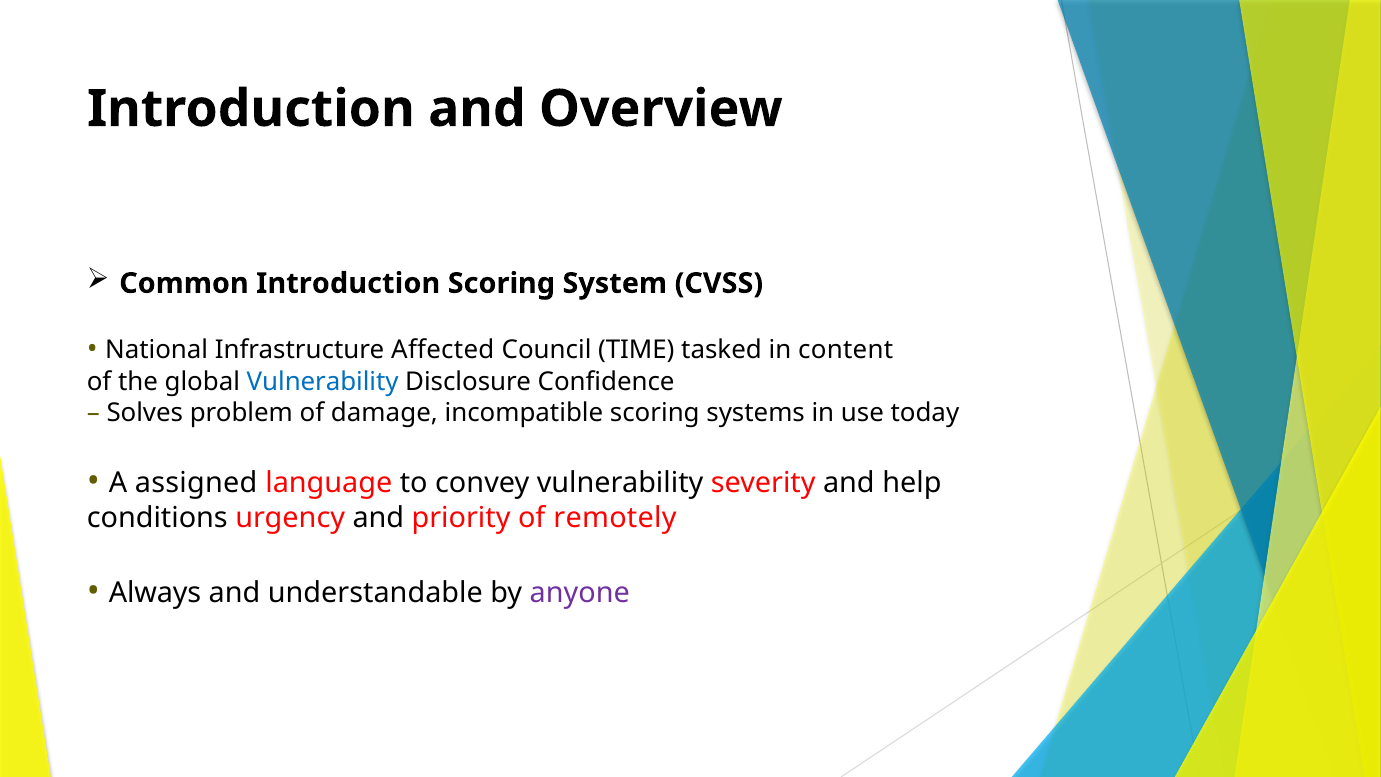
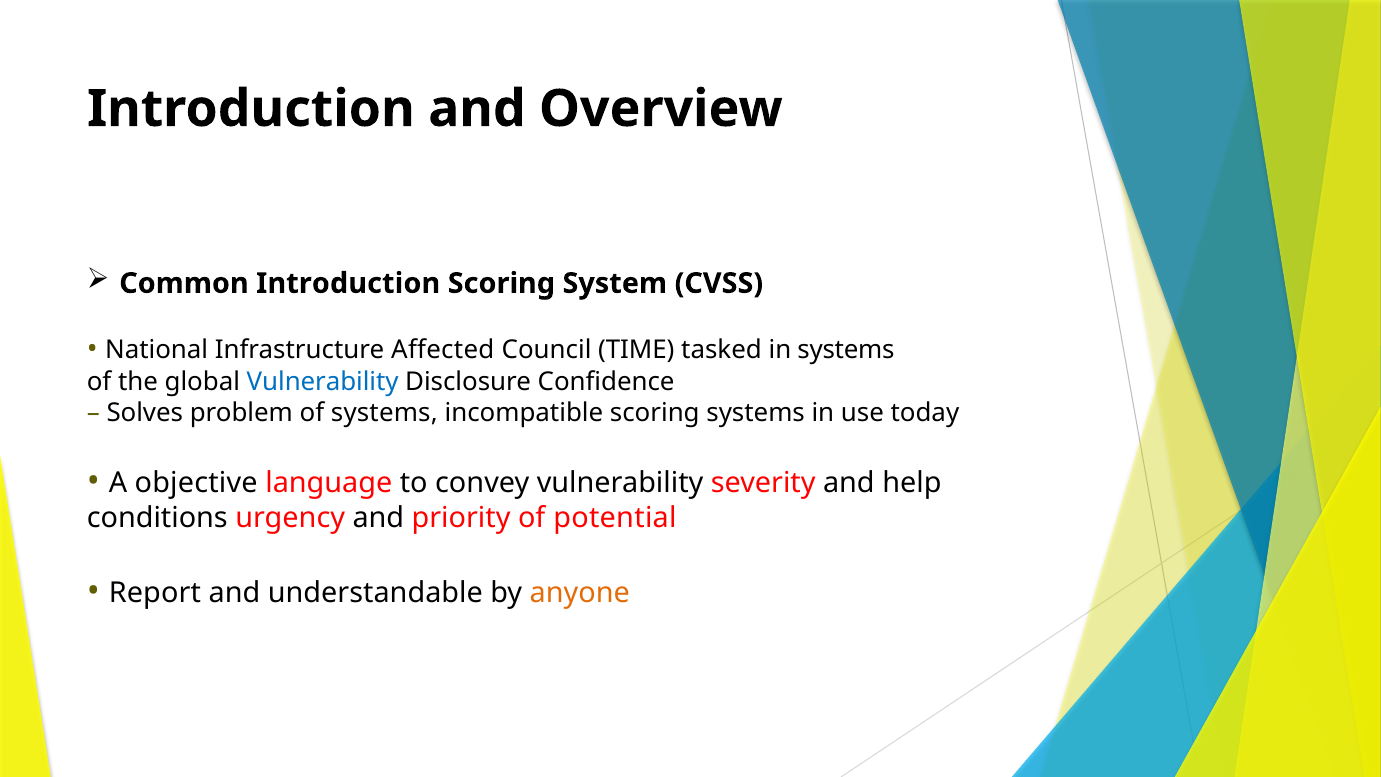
in content: content -> systems
of damage: damage -> systems
assigned: assigned -> objective
remotely: remotely -> potential
Always: Always -> Report
anyone colour: purple -> orange
